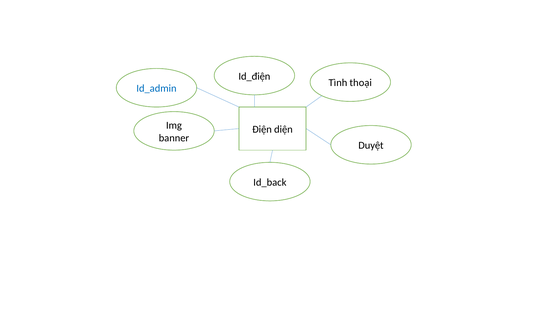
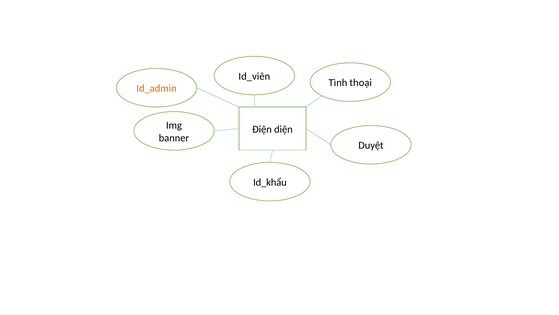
Id_điện: Id_điện -> Id_viên
Id_admin colour: blue -> orange
Id_back: Id_back -> Id_khẩu
